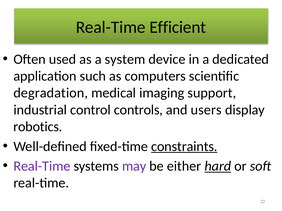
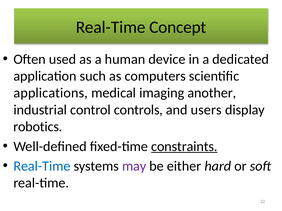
Efficient: Efficient -> Concept
system: system -> human
degradation: degradation -> applications
support: support -> another
Real-Time at (42, 166) colour: purple -> blue
hard underline: present -> none
